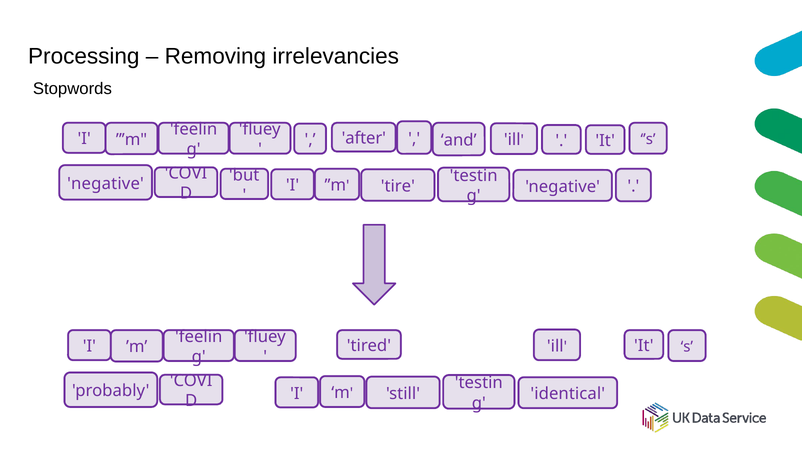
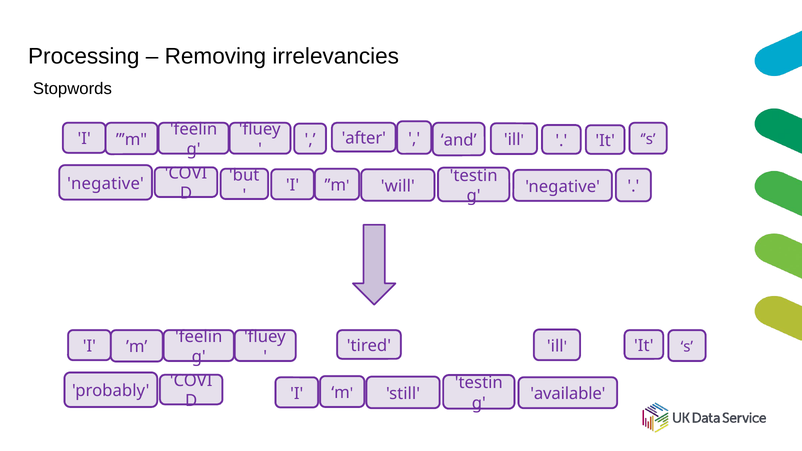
tire: tire -> will
identical: identical -> available
